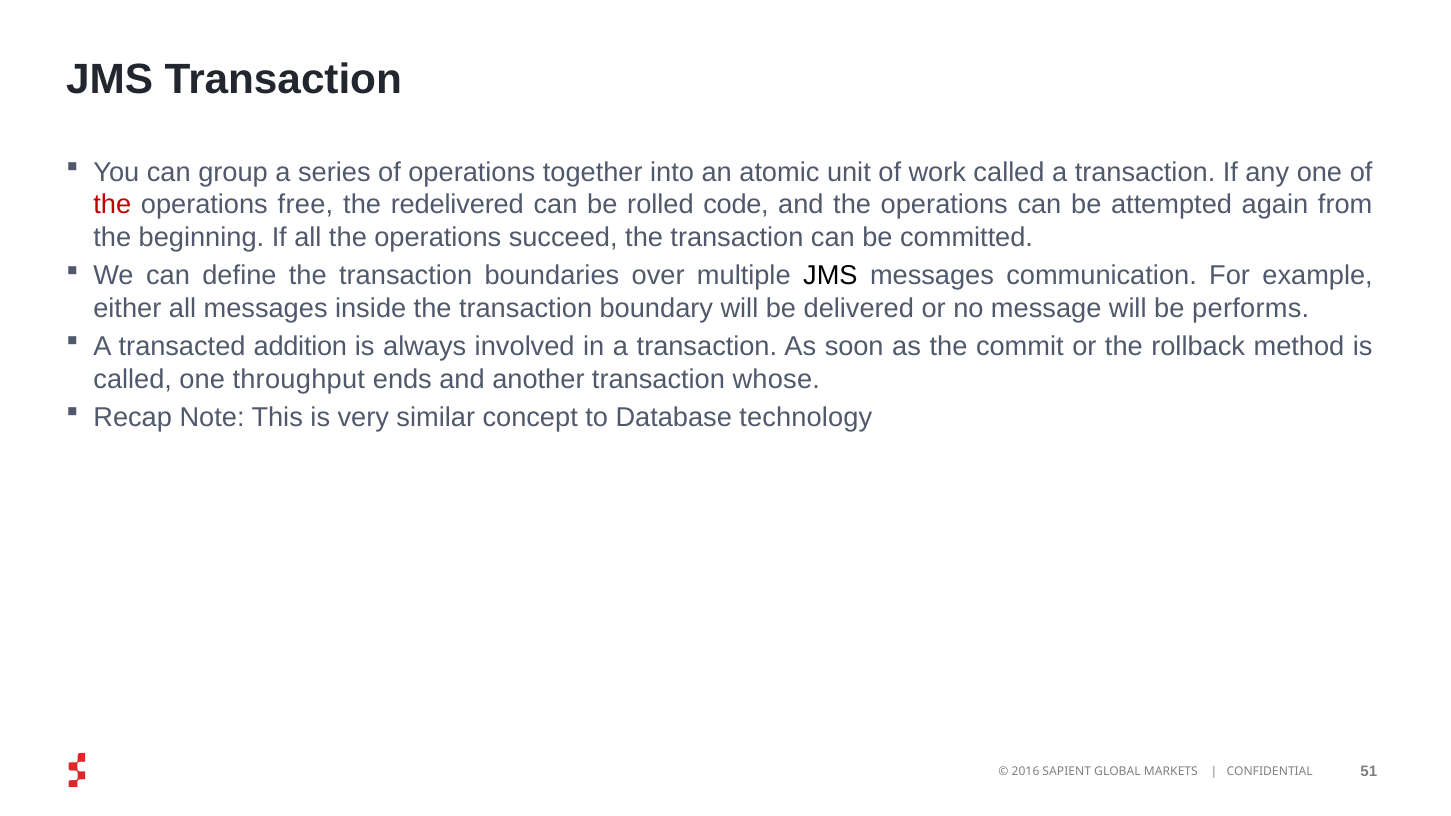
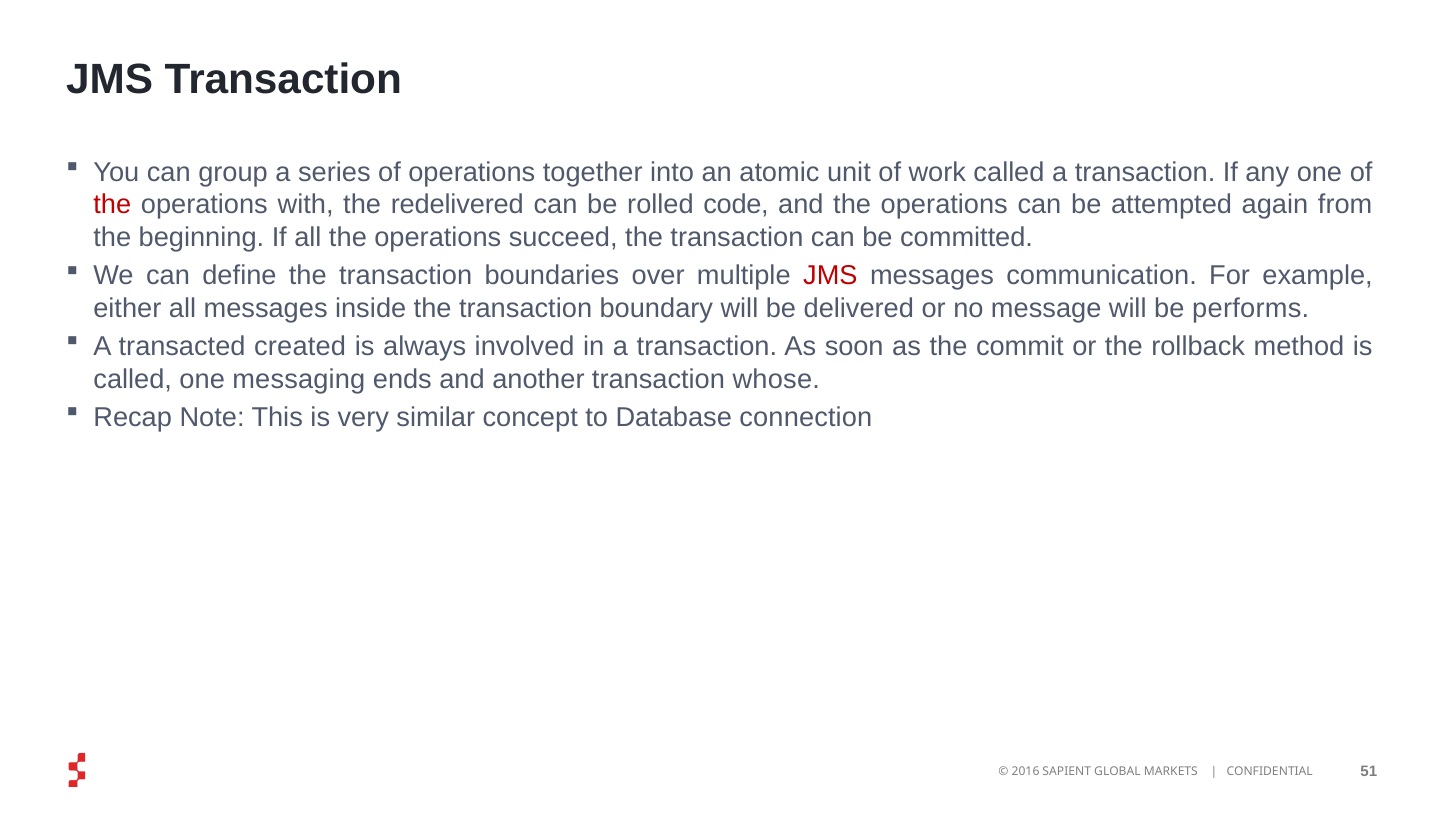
free: free -> with
JMS at (830, 276) colour: black -> red
addition: addition -> created
throughput: throughput -> messaging
technology: technology -> connection
